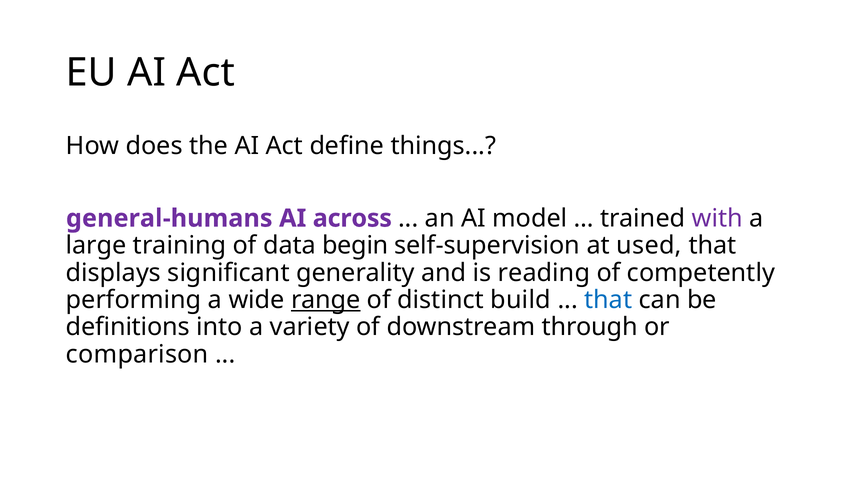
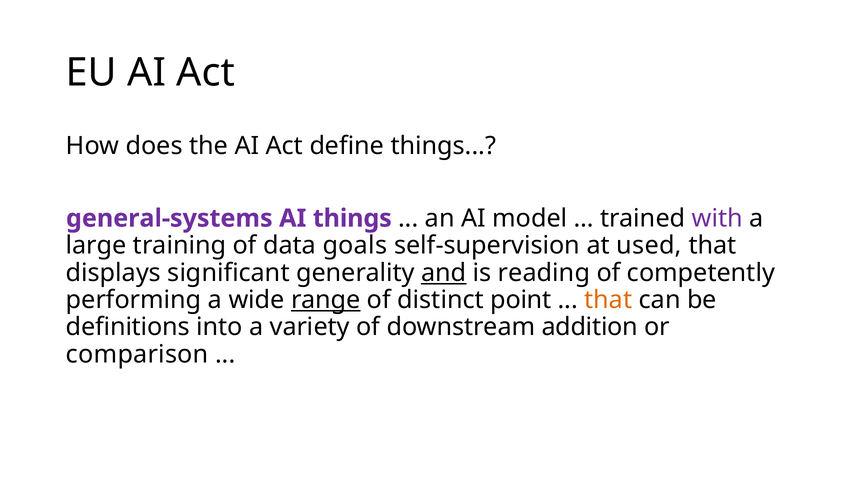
general-humans: general-humans -> general-systems
AI across: across -> things
begin: begin -> goals
and underline: none -> present
build: build -> point
that at (608, 300) colour: blue -> orange
through: through -> addition
